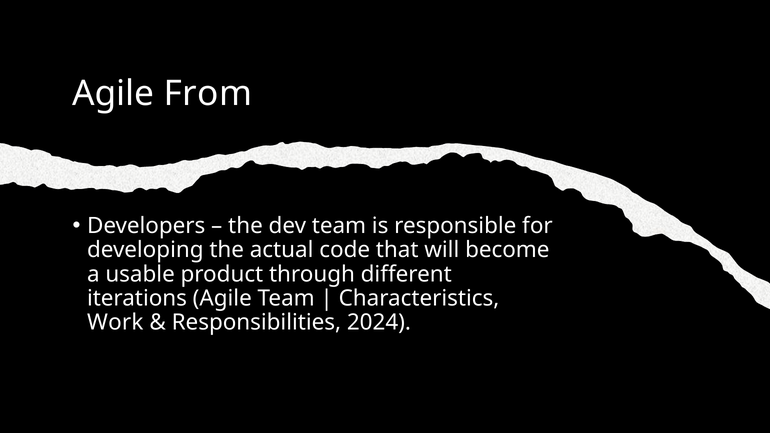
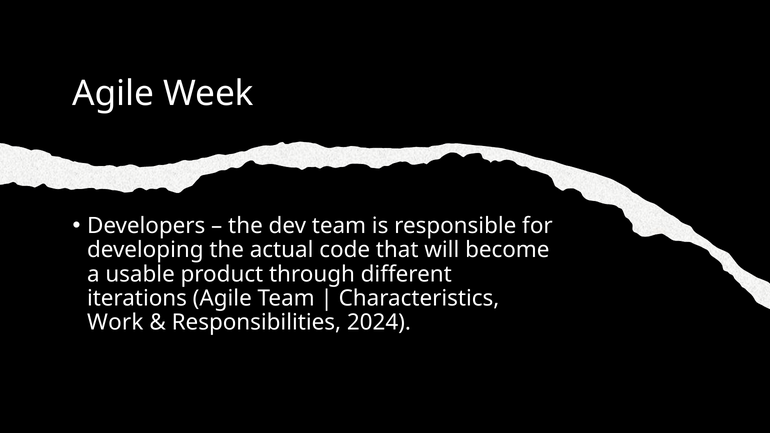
From: From -> Week
